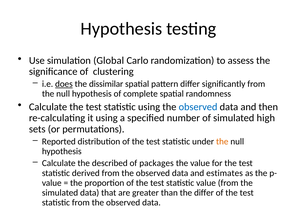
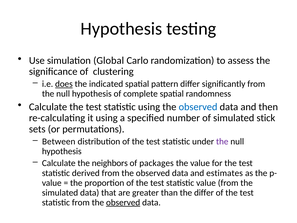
dissimilar: dissimilar -> indicated
high: high -> stick
Reported: Reported -> Between
the at (222, 141) colour: orange -> purple
described: described -> neighbors
observed at (123, 202) underline: none -> present
